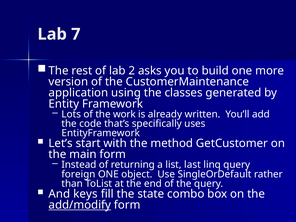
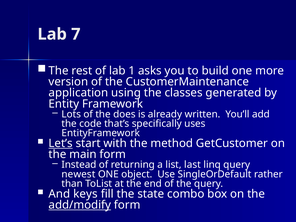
2: 2 -> 1
work: work -> does
Let’s underline: none -> present
foreign: foreign -> newest
